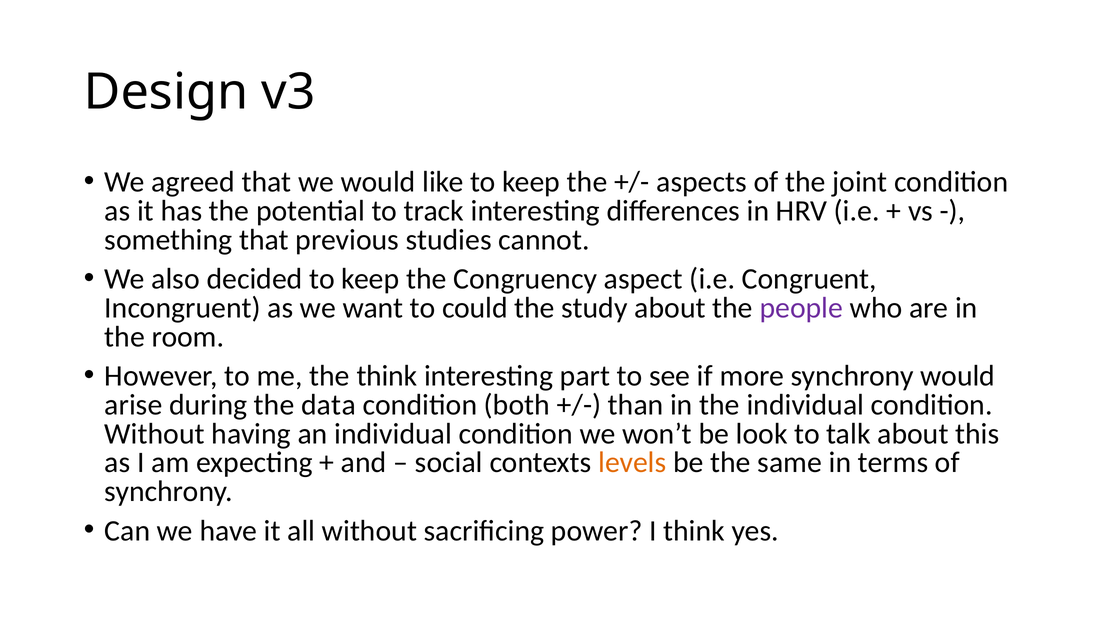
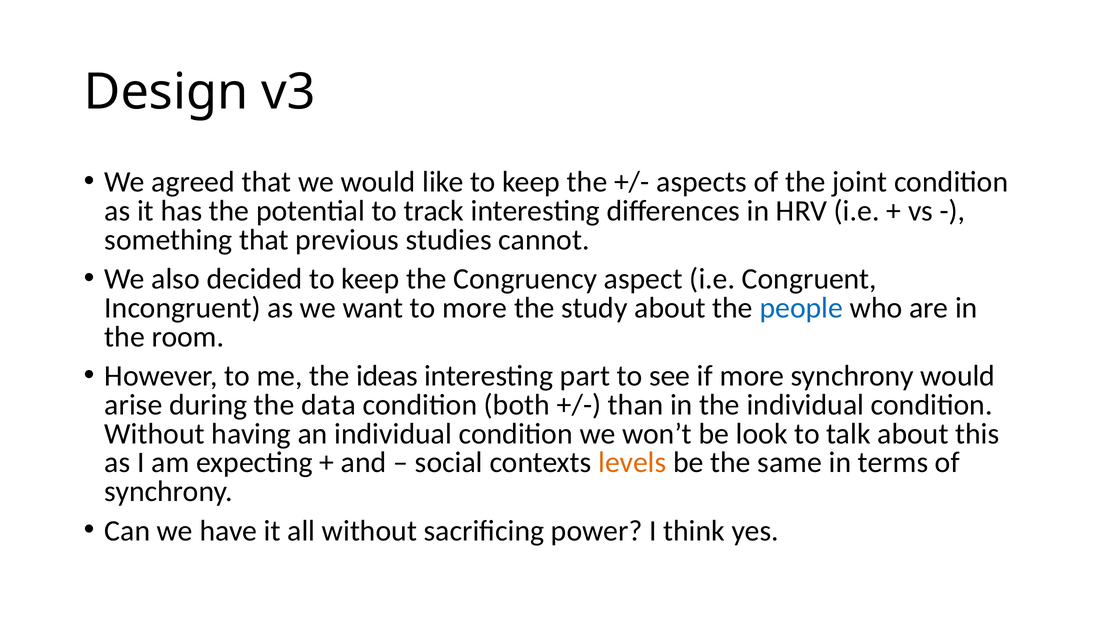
to could: could -> more
people colour: purple -> blue
the think: think -> ideas
